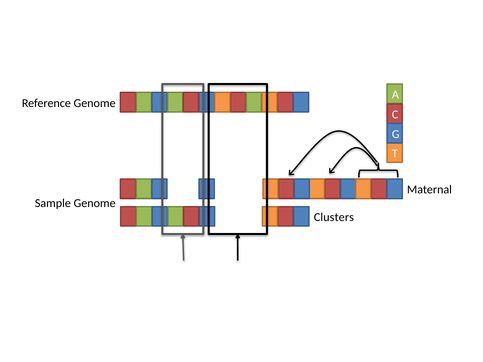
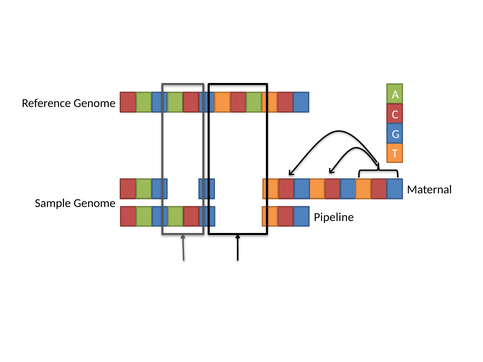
Clusters: Clusters -> Pipeline
